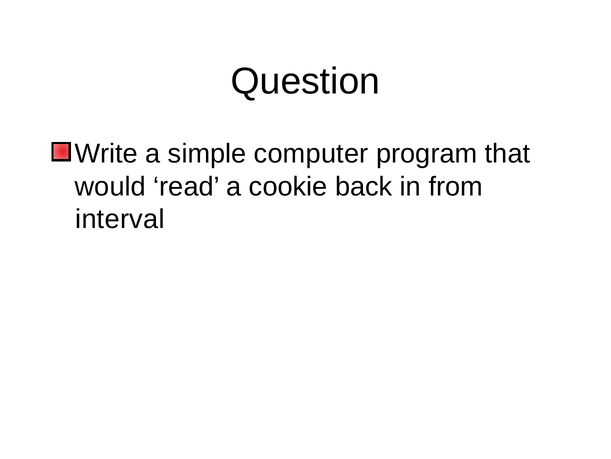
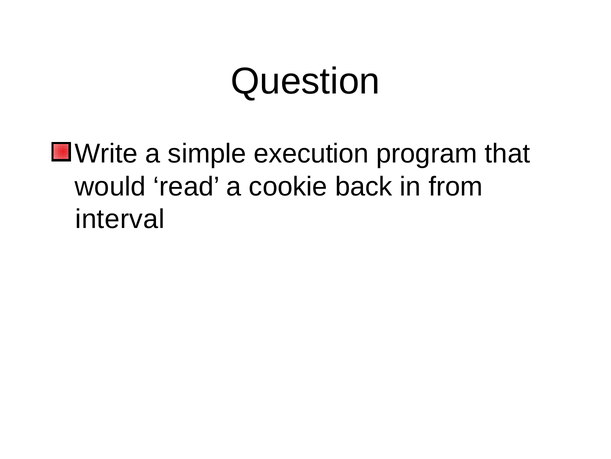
computer: computer -> execution
